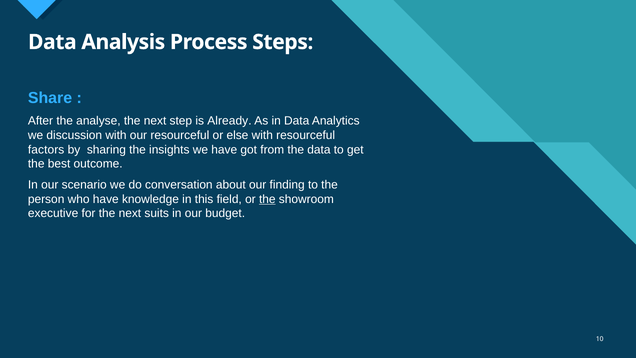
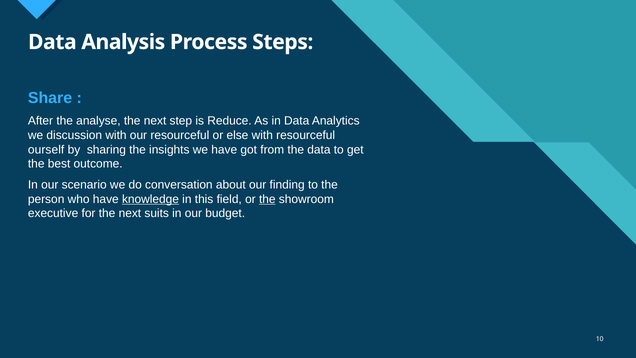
Already: Already -> Reduce
factors: factors -> ourself
knowledge underline: none -> present
